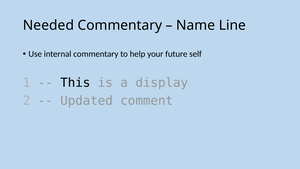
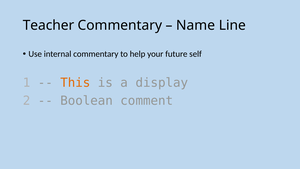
Needed: Needed -> Teacher
This colour: black -> orange
Updated: Updated -> Boolean
